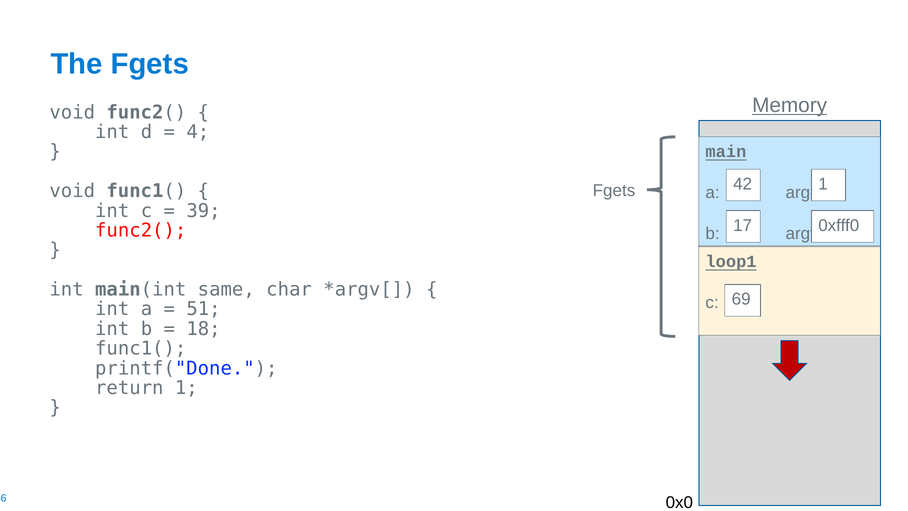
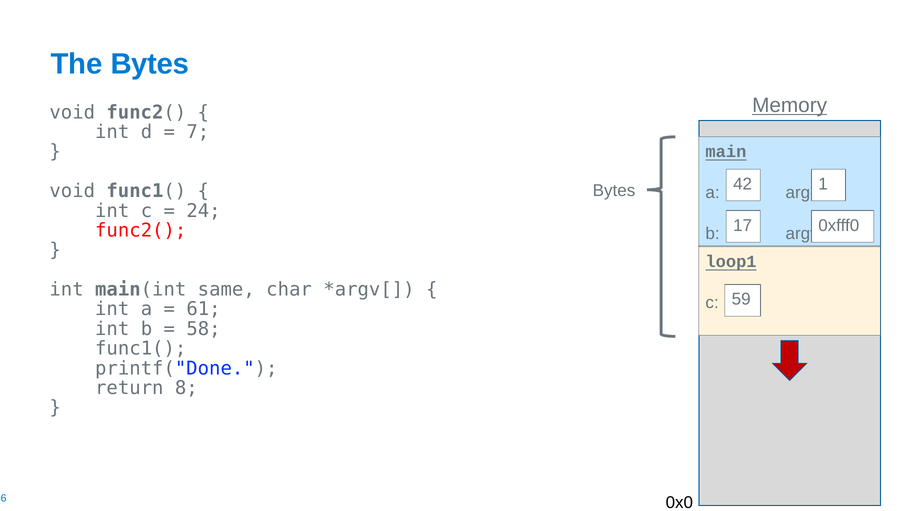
The Fgets: Fgets -> Bytes
4: 4 -> 7
Fgets at (614, 191): Fgets -> Bytes
39: 39 -> 24
69: 69 -> 59
51: 51 -> 61
18: 18 -> 58
return 1: 1 -> 8
